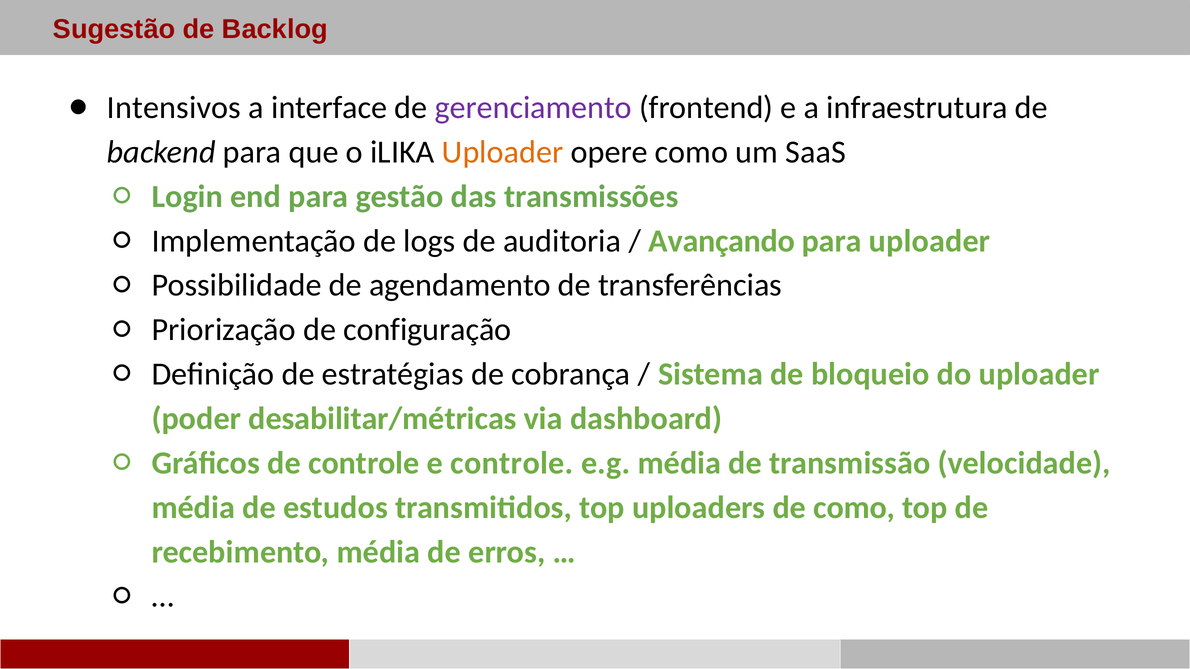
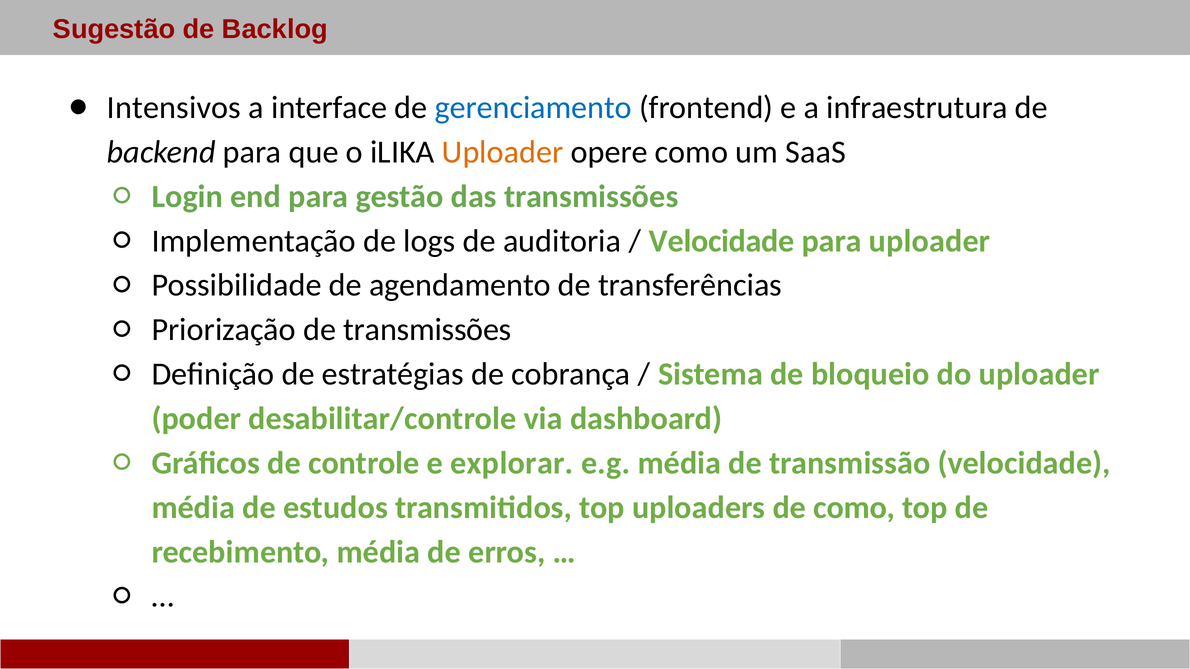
gerenciamento colour: purple -> blue
Avançando at (722, 241): Avançando -> Velocidade
de configuração: configuração -> transmissões
desabilitar/métricas: desabilitar/métricas -> desabilitar/controle
e controle: controle -> explorar
